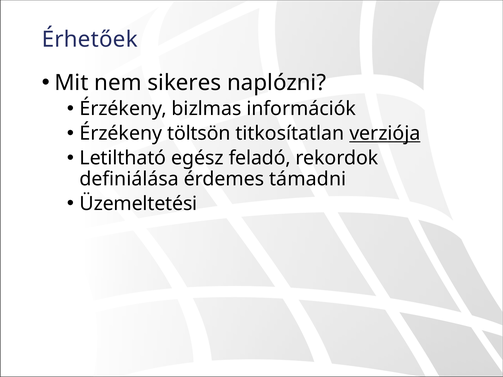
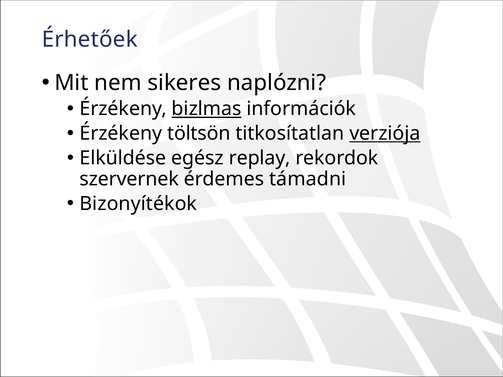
bizlmas underline: none -> present
Letiltható: Letiltható -> Elküldése
feladó: feladó -> replay
definiálása: definiálása -> szervernek
Üzemeltetési: Üzemeltetési -> Bizonyítékok
